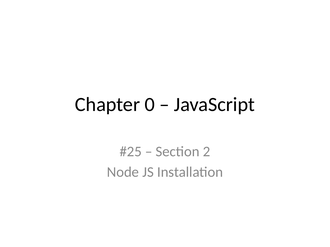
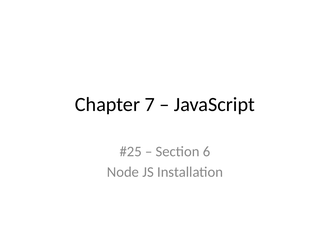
0: 0 -> 7
2: 2 -> 6
